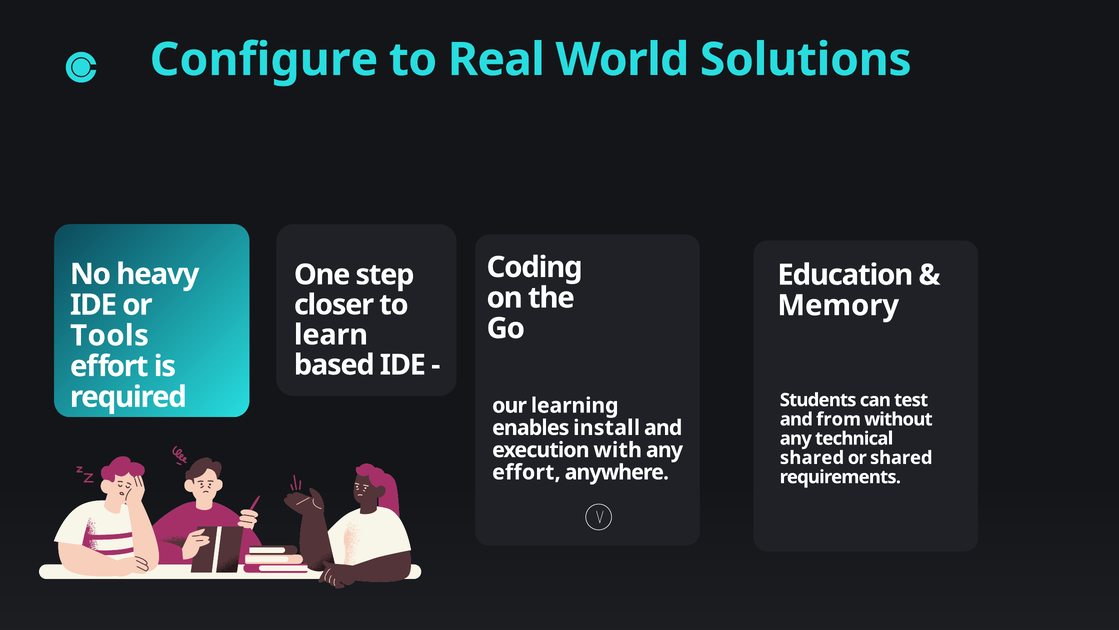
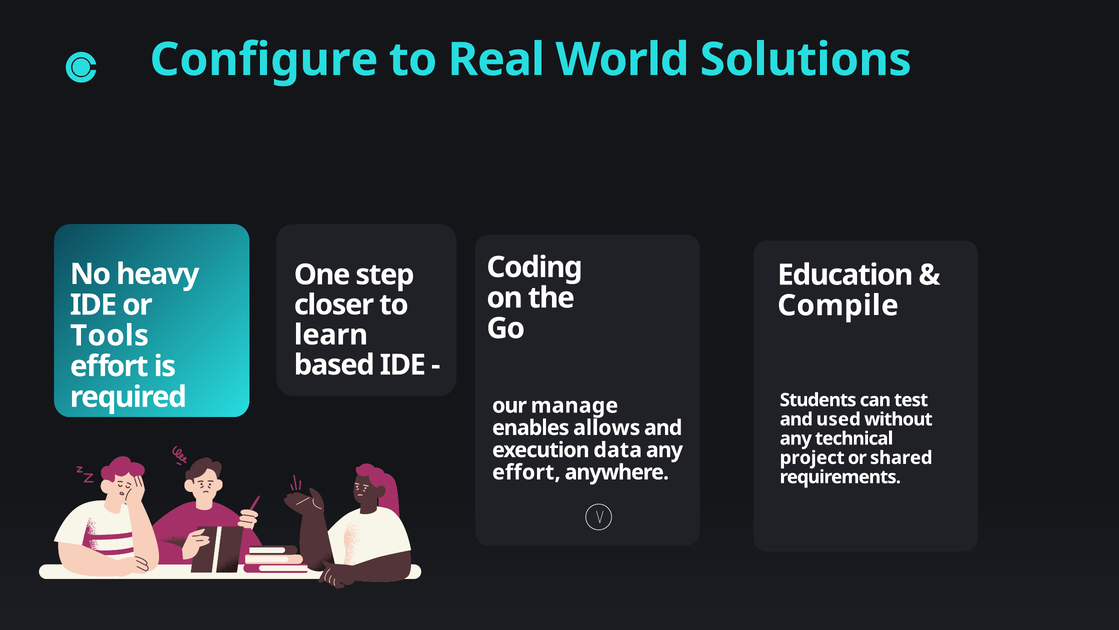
Memory: Memory -> Compile
learning: learning -> manage
from: from -> used
install: install -> allows
with: with -> data
shared at (812, 457): shared -> project
